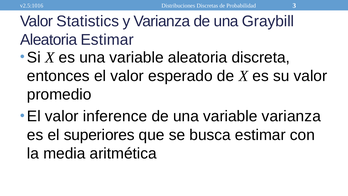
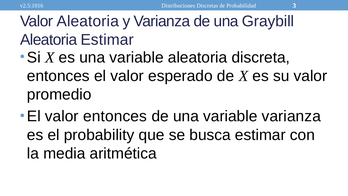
Valor Statistics: Statistics -> Aleatoria
valor inference: inference -> entonces
superiores: superiores -> probability
